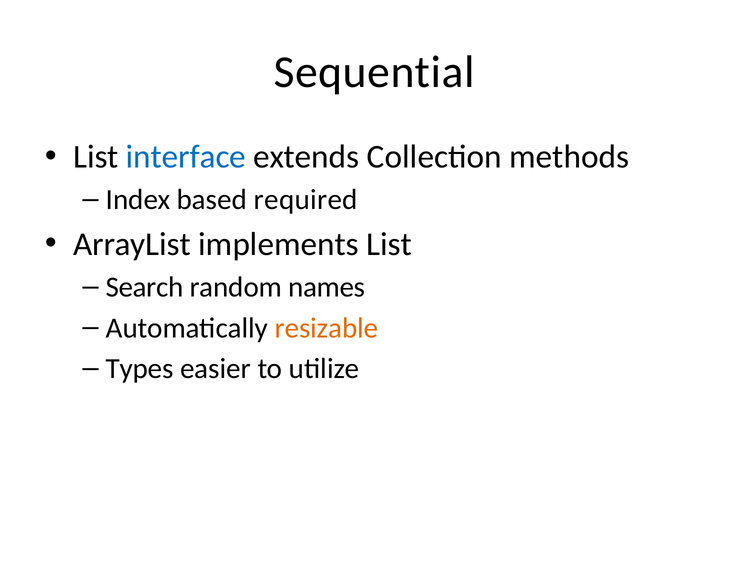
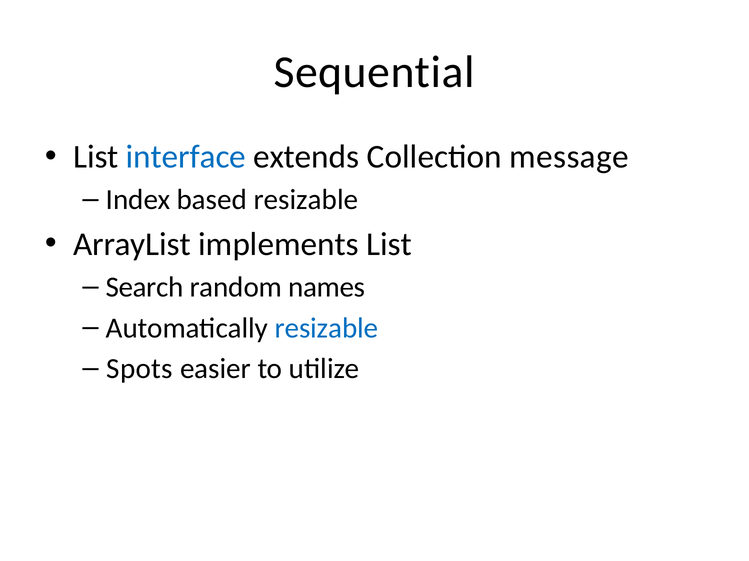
methods: methods -> message
based required: required -> resizable
resizable at (327, 328) colour: orange -> blue
Types: Types -> Spots
